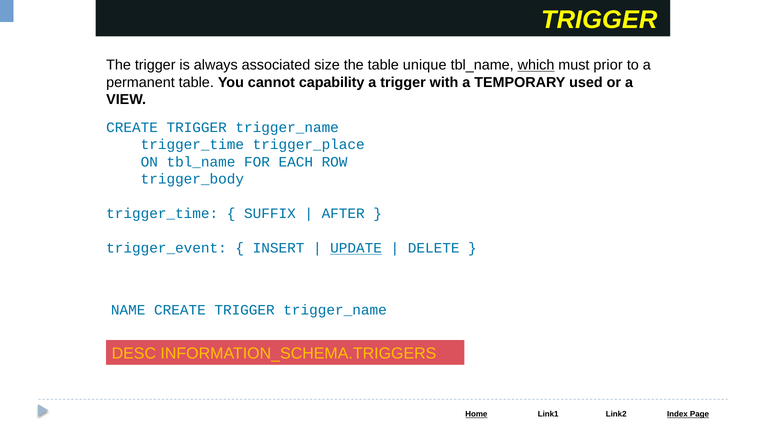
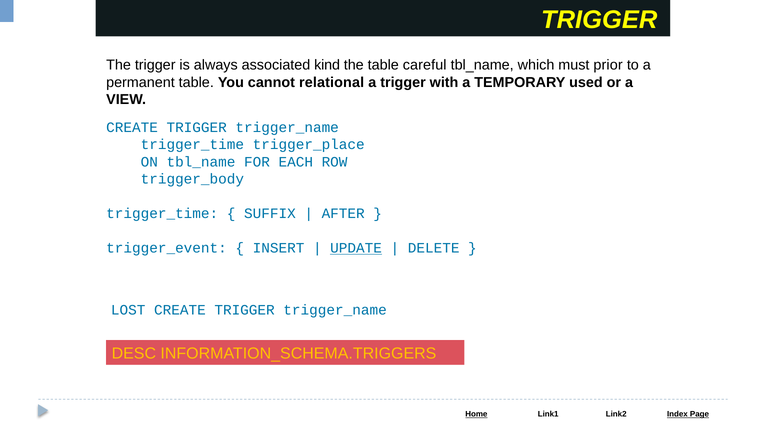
size: size -> kind
unique: unique -> careful
which underline: present -> none
capability: capability -> relational
NAME: NAME -> LOST
